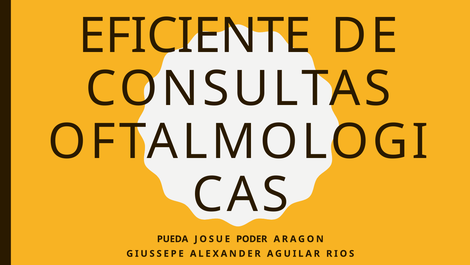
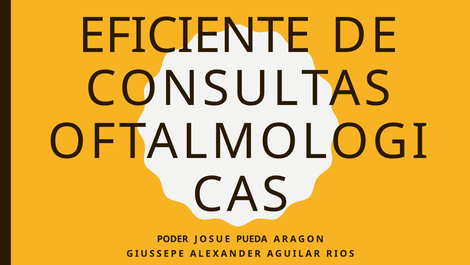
PUEDA: PUEDA -> PODER
PODER: PODER -> PUEDA
